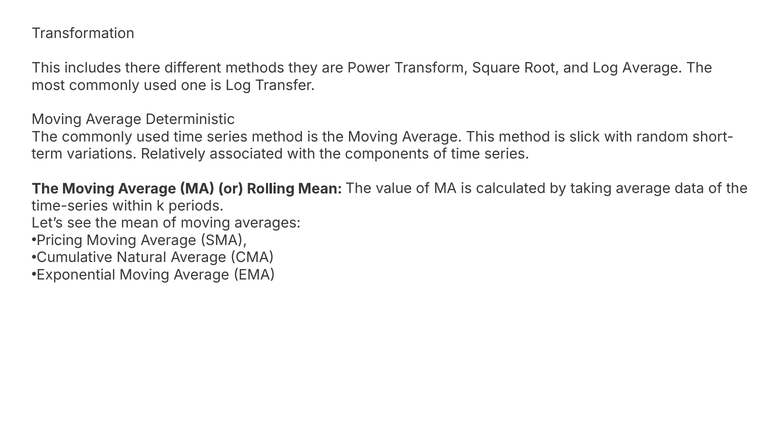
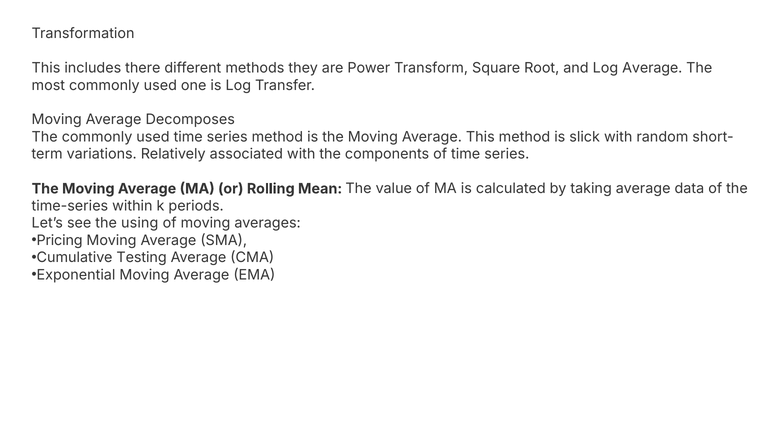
Deterministic: Deterministic -> Decomposes
the mean: mean -> using
Natural: Natural -> Testing
